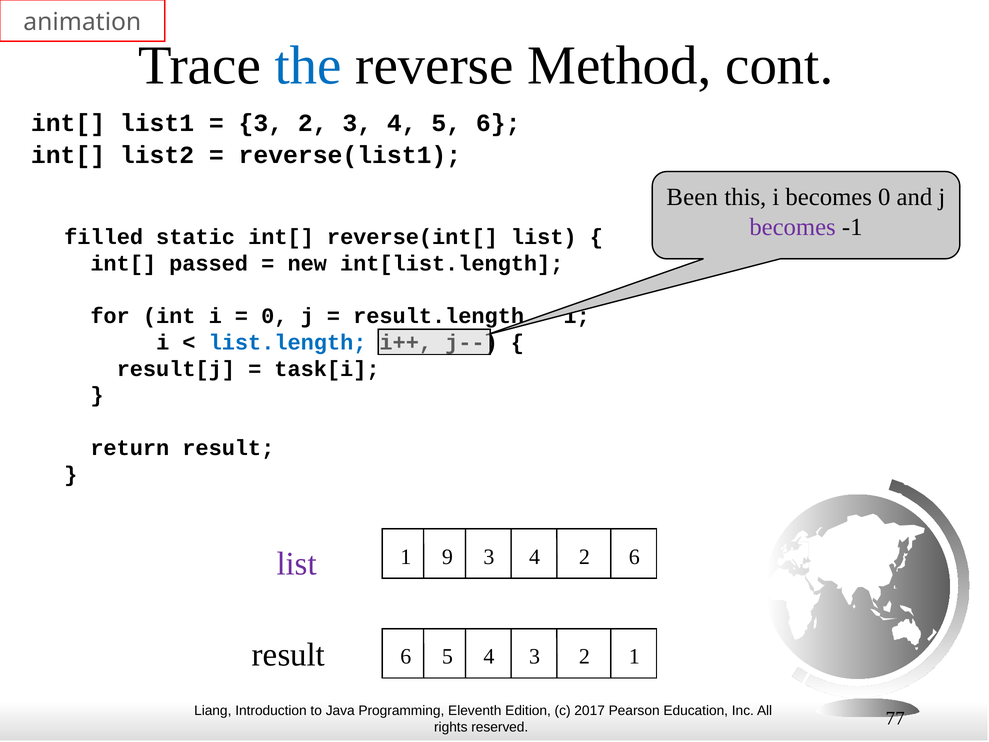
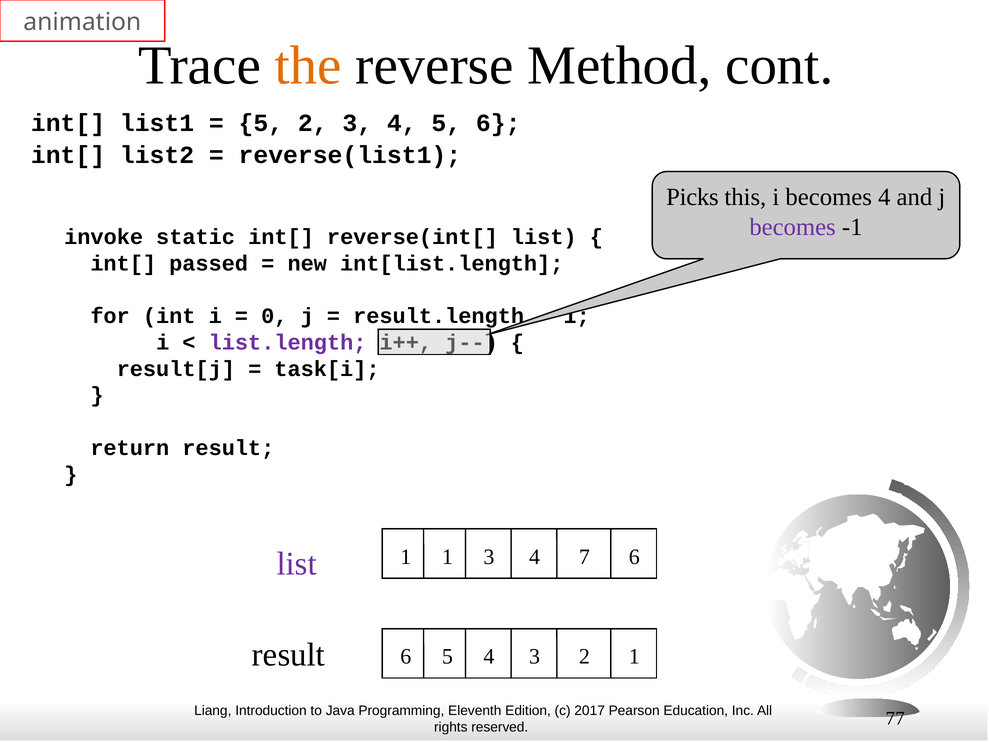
the colour: blue -> orange
3 at (261, 123): 3 -> 5
Been: Been -> Picks
becomes 0: 0 -> 4
filled: filled -> invoke
list.length colour: blue -> purple
1 9: 9 -> 1
4 2: 2 -> 7
